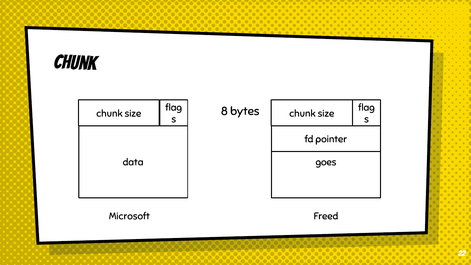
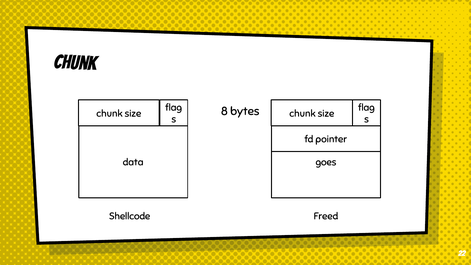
Microsoft: Microsoft -> Shellcode
